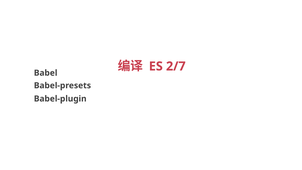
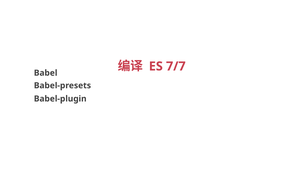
2/7: 2/7 -> 7/7
